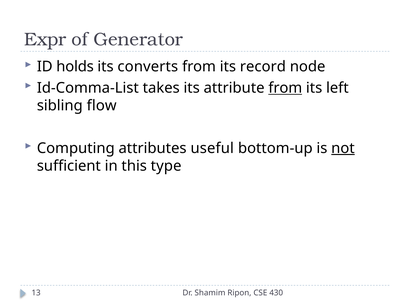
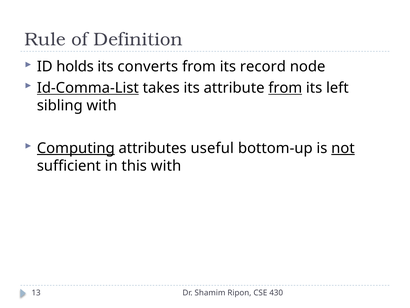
Expr: Expr -> Rule
Generator: Generator -> Definition
Id-Comma-List underline: none -> present
sibling flow: flow -> with
Computing underline: none -> present
this type: type -> with
